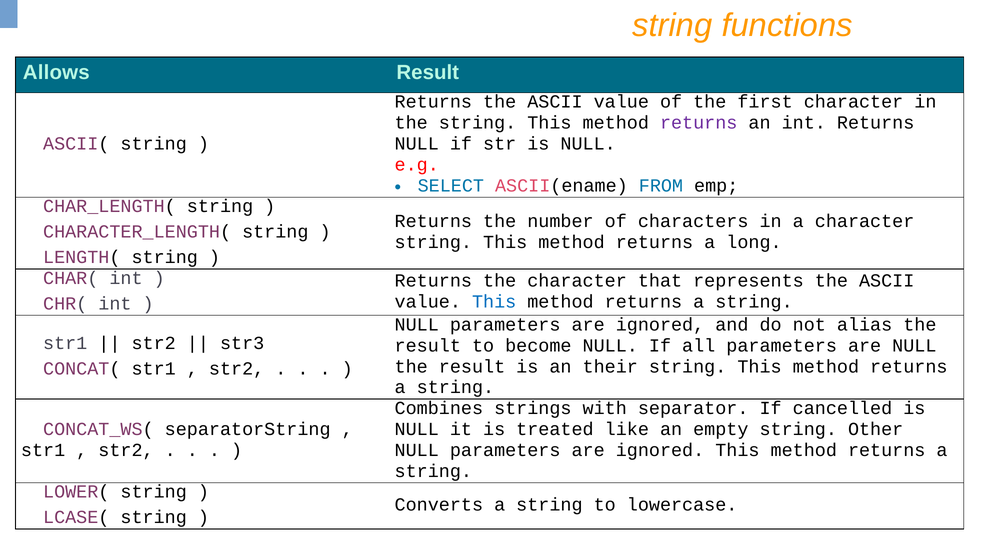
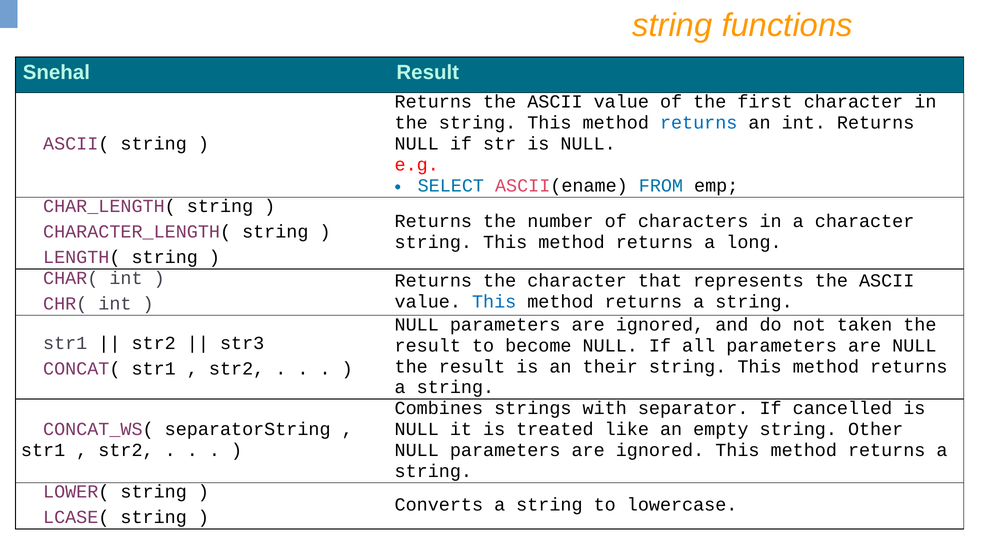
Allows: Allows -> Snehal
returns at (699, 123) colour: purple -> blue
alias: alias -> taken
